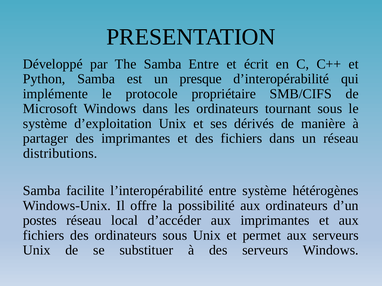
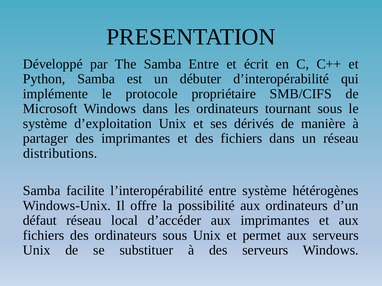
presque: presque -> débuter
postes: postes -> défaut
